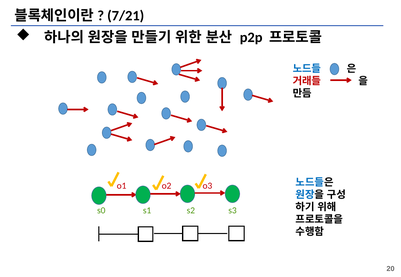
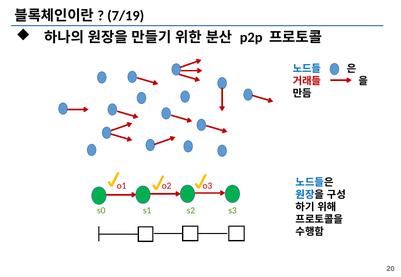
7/21: 7/21 -> 7/19
